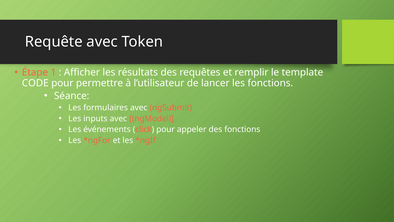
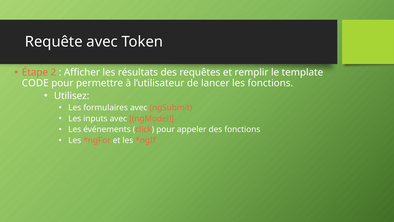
1: 1 -> 2
Séance: Séance -> Utilisez
